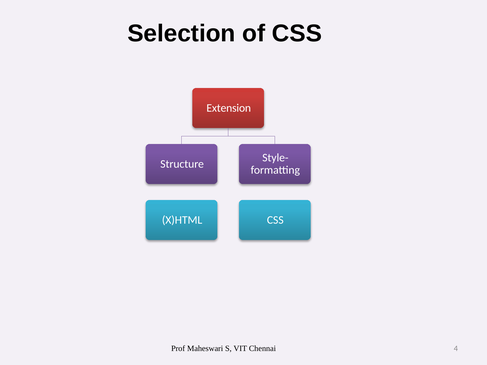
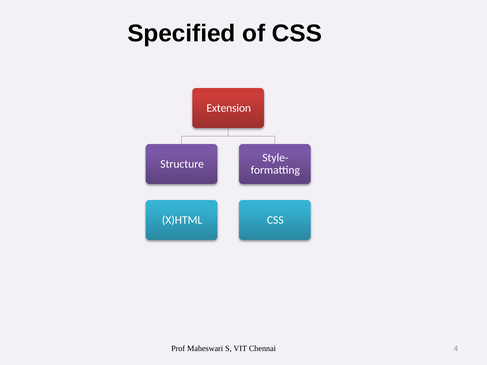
Selection: Selection -> Specified
